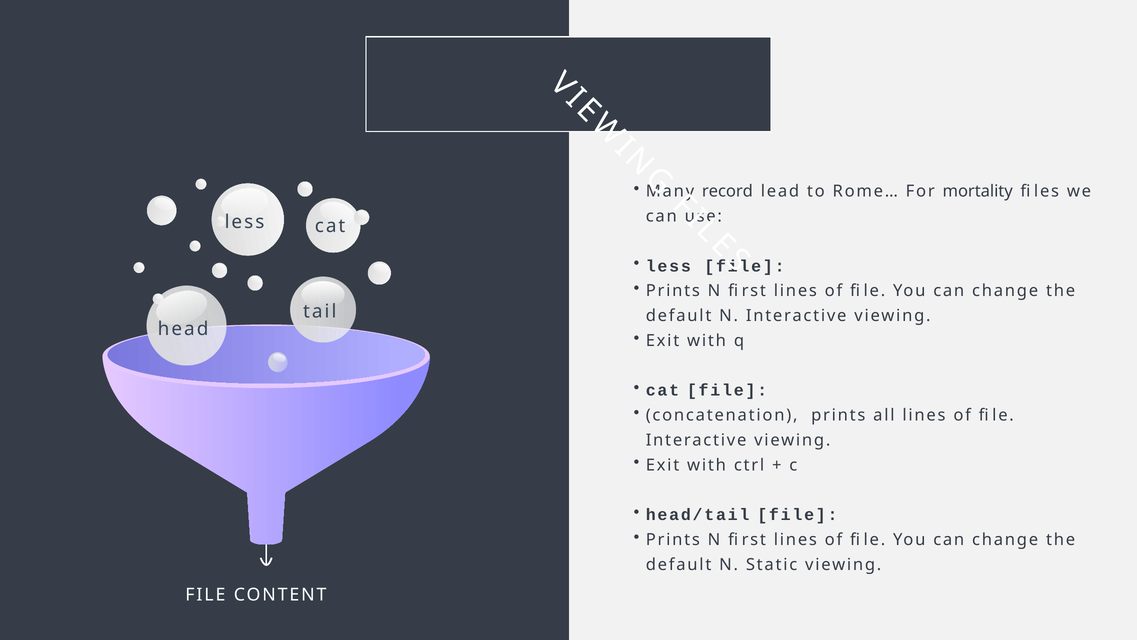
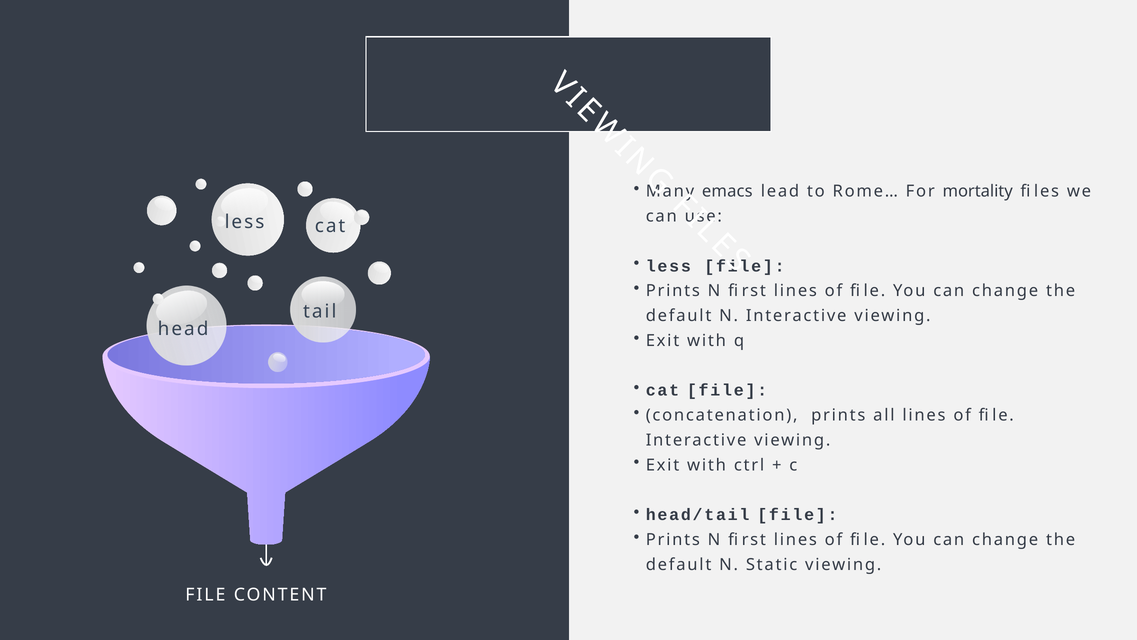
record: record -> emacs
